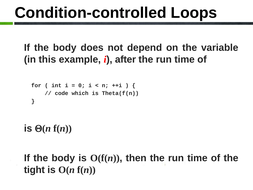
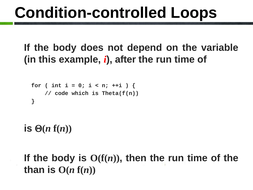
tight: tight -> than
